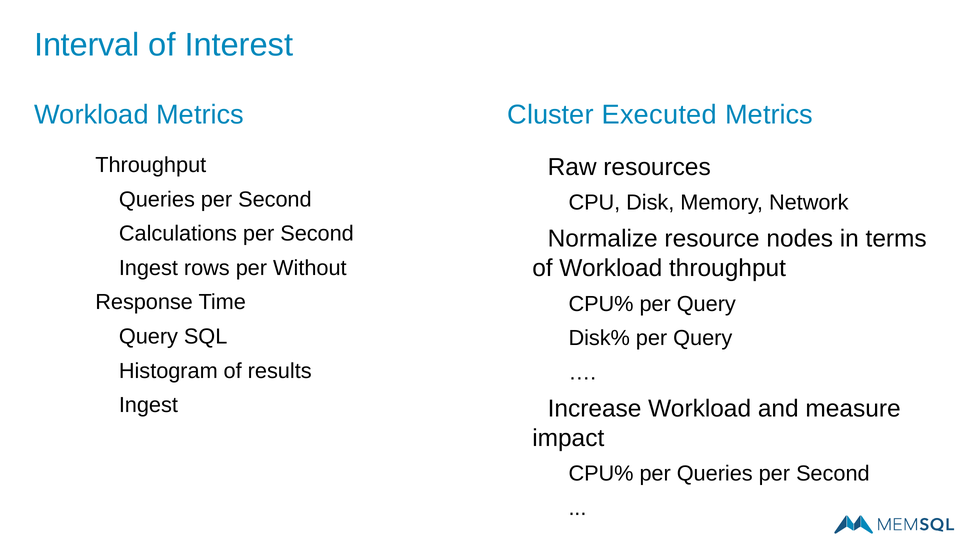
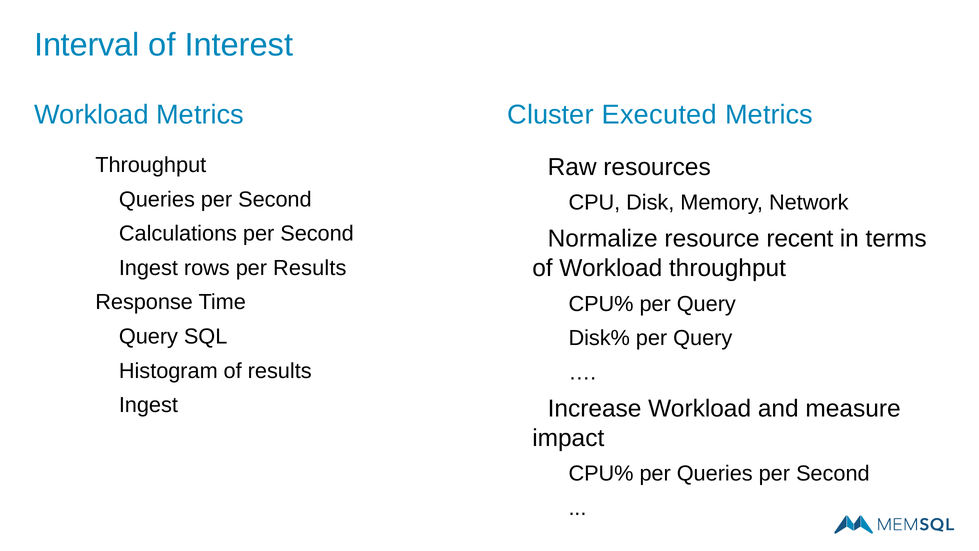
nodes: nodes -> recent
per Without: Without -> Results
